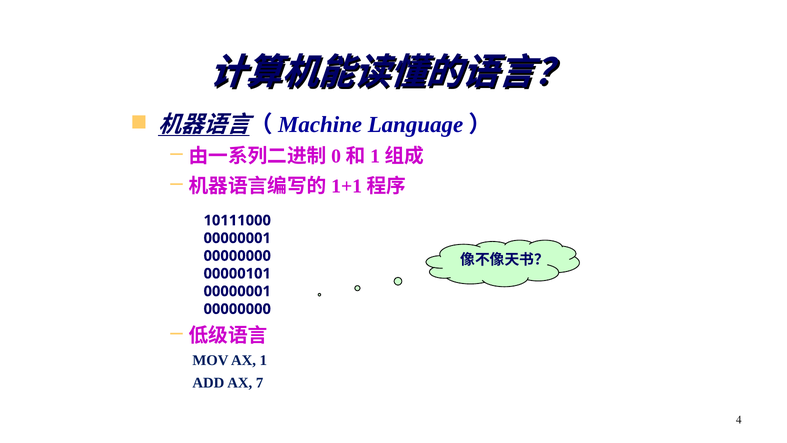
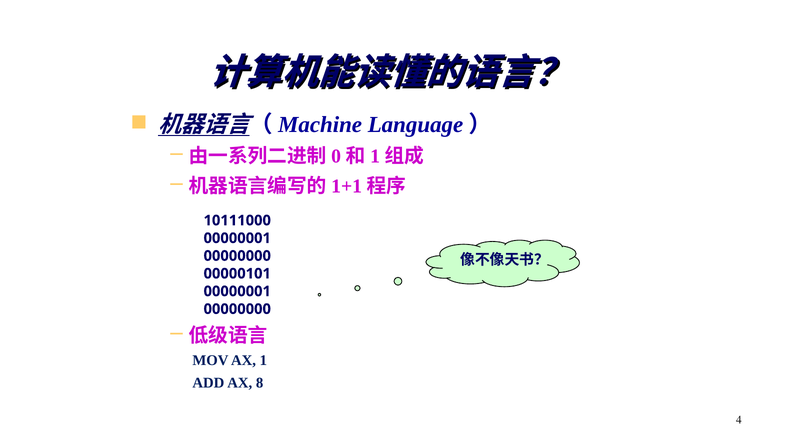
7: 7 -> 8
